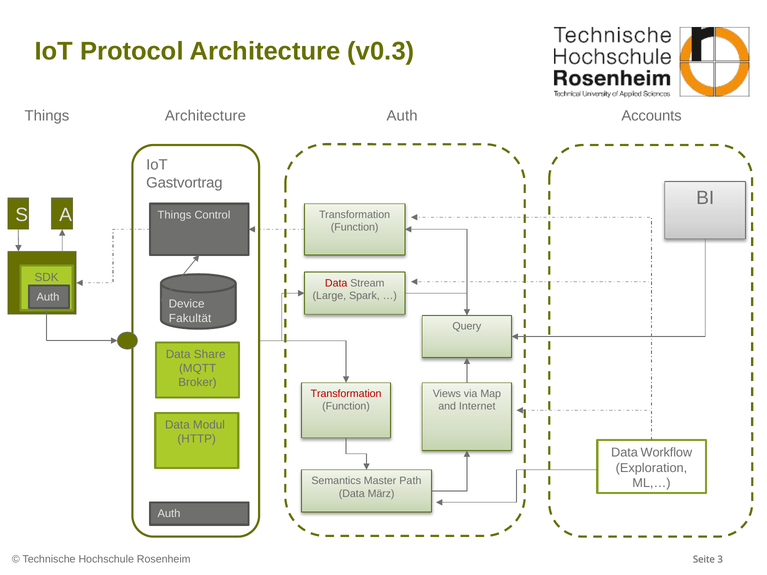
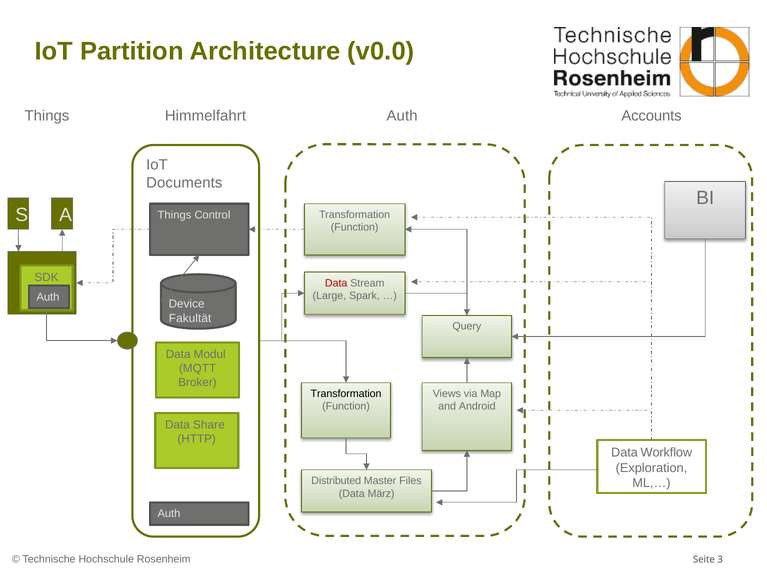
Protocol: Protocol -> Partition
v0.3: v0.3 -> v0.0
Architecture at (205, 116): Architecture -> Himmelfahrt
Gastvortrag: Gastvortrag -> Documents
Share: Share -> Modul
Transformation at (346, 394) colour: red -> black
Internet: Internet -> Android
Modul: Modul -> Share
Semantics: Semantics -> Distributed
Path: Path -> Files
